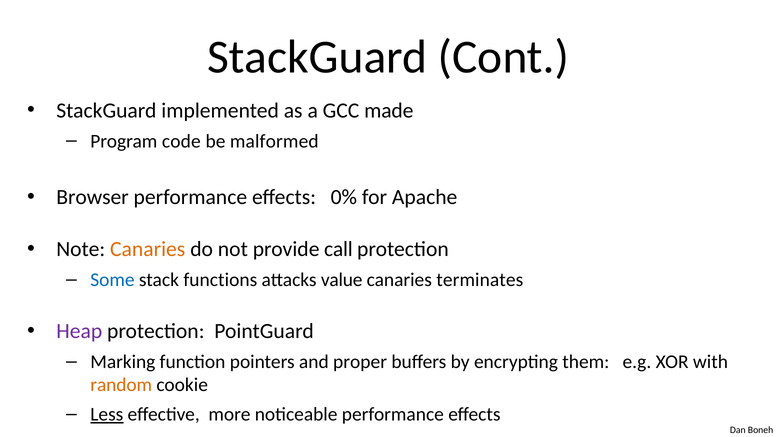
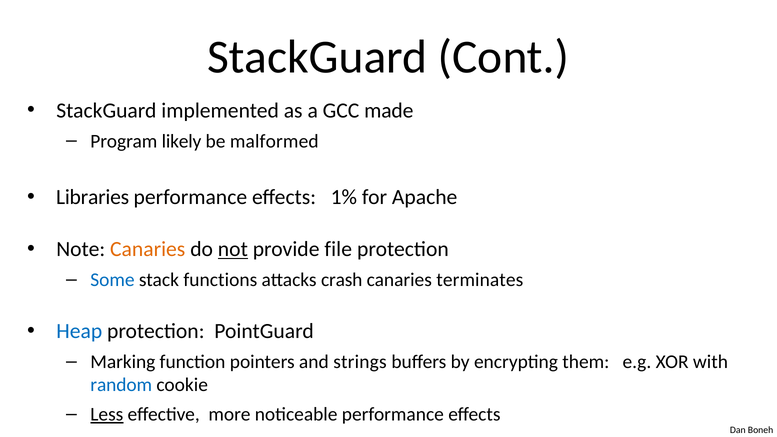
code: code -> likely
Browser: Browser -> Libraries
0%: 0% -> 1%
not underline: none -> present
call: call -> file
value: value -> crash
Heap colour: purple -> blue
proper: proper -> strings
random colour: orange -> blue
